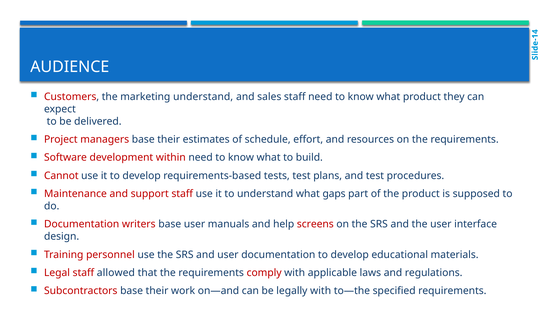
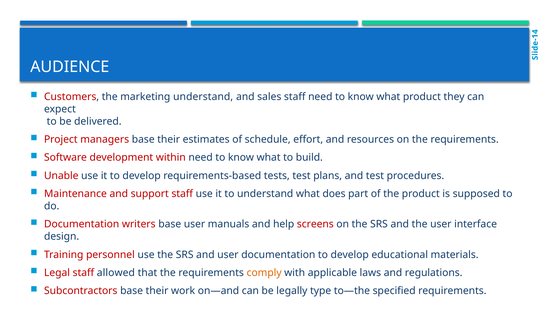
Cannot: Cannot -> Unable
gaps: gaps -> does
comply colour: red -> orange
legally with: with -> type
